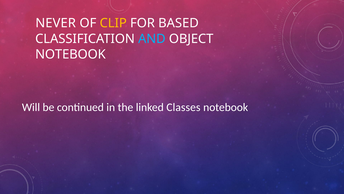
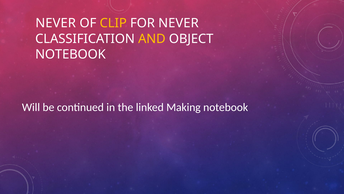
FOR BASED: BASED -> NEVER
AND colour: light blue -> yellow
Classes: Classes -> Making
